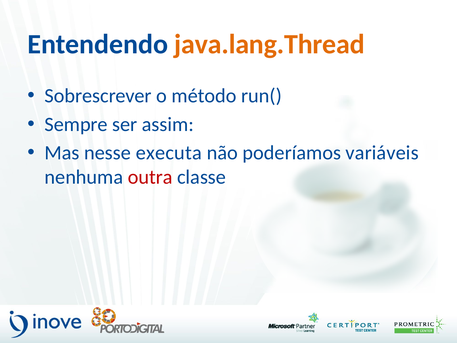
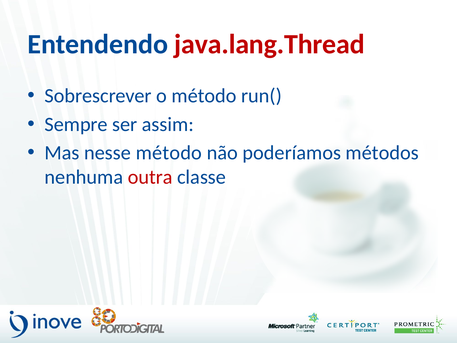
java.lang.Thread colour: orange -> red
nesse executa: executa -> método
variáveis: variáveis -> métodos
